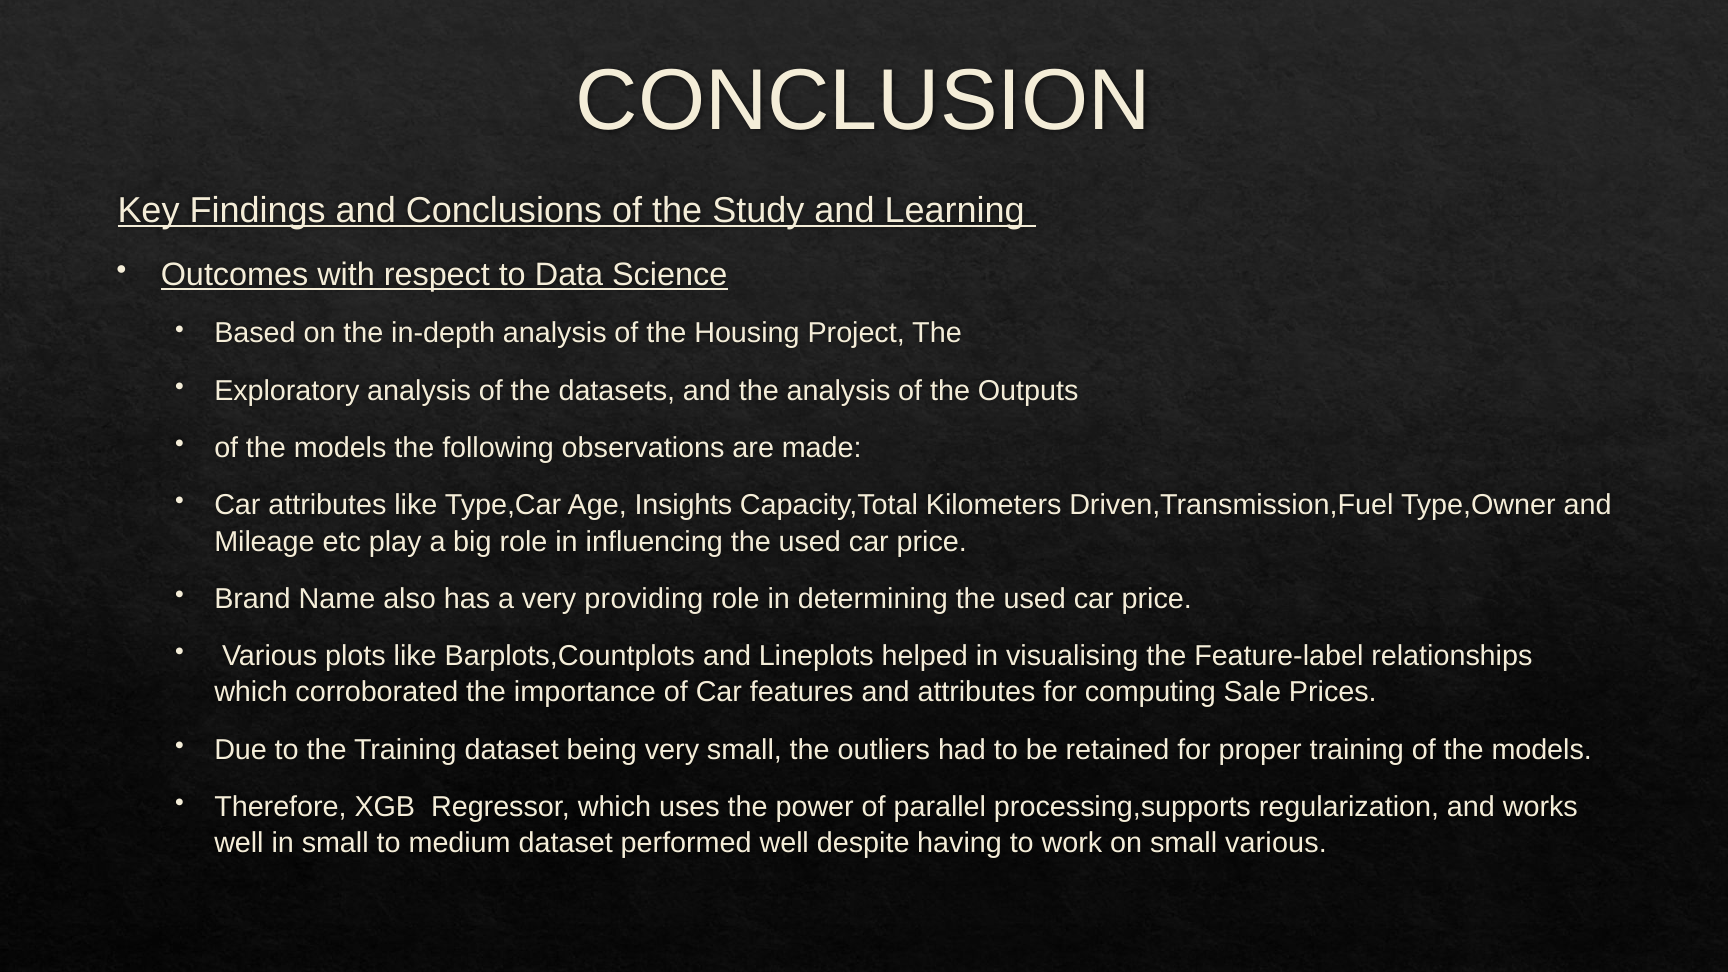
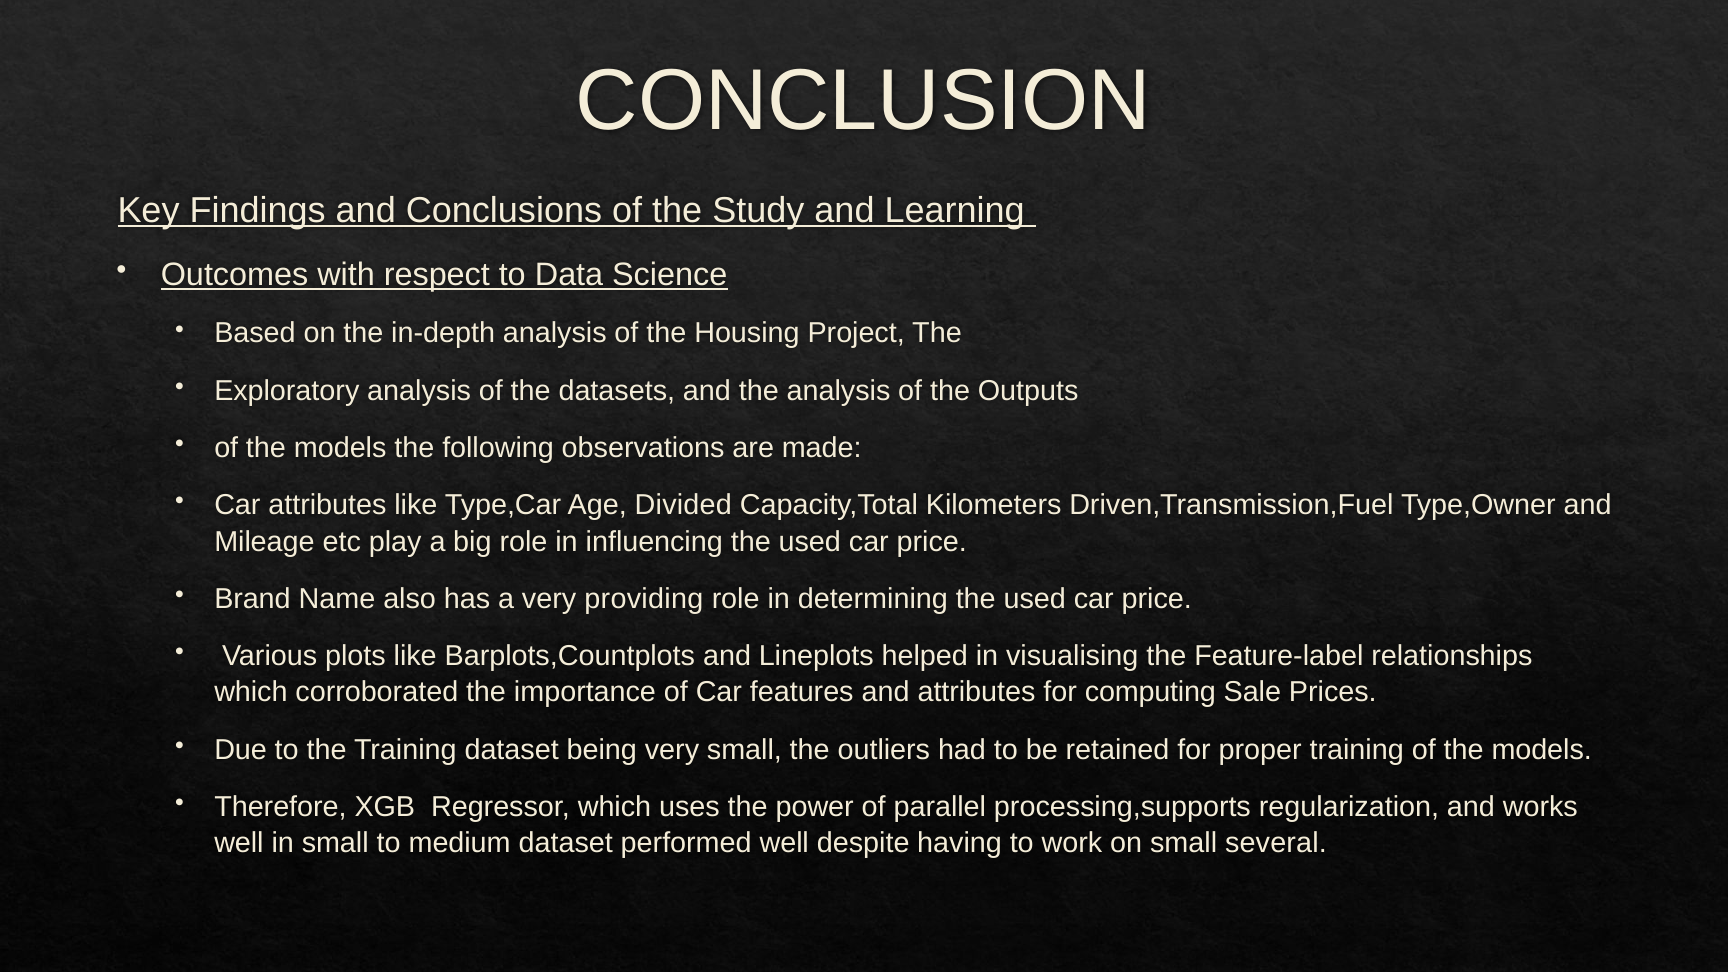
Insights: Insights -> Divided
small various: various -> several
